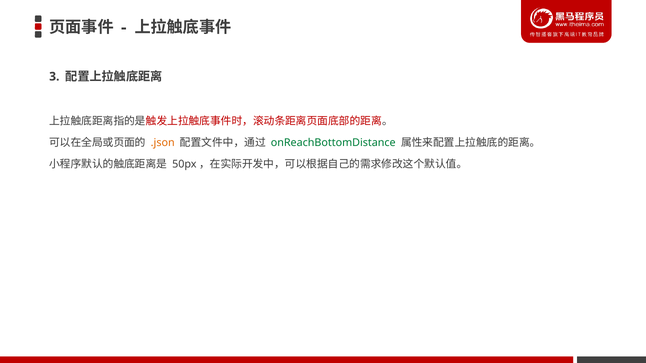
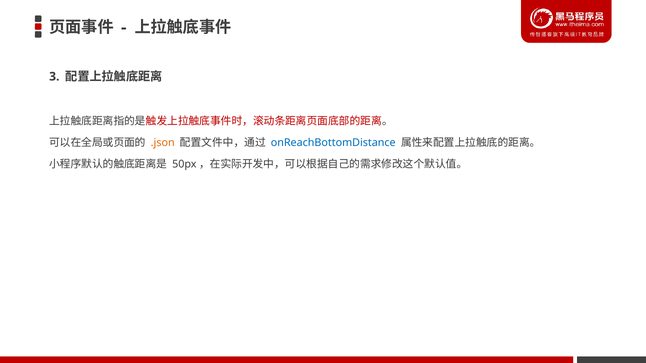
onReachBottomDistance colour: green -> blue
